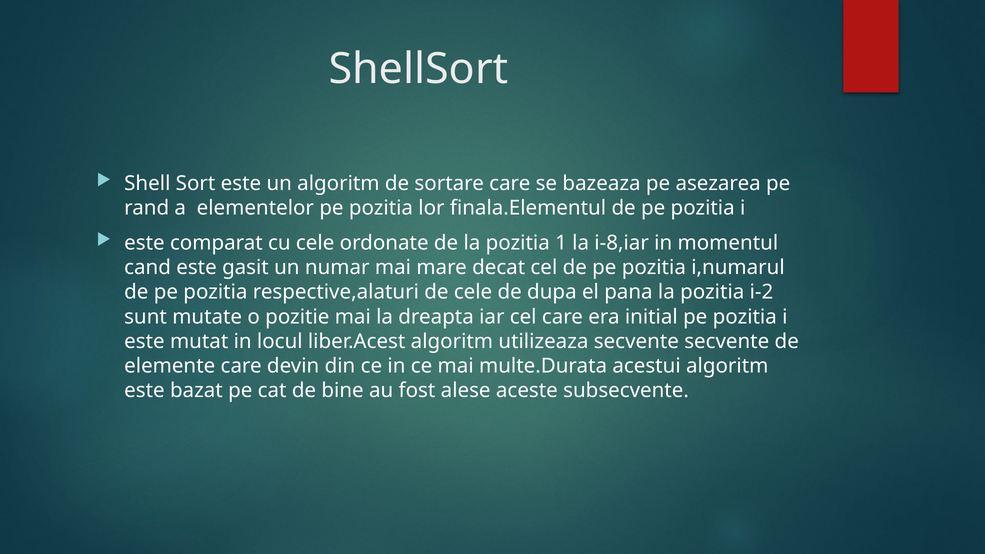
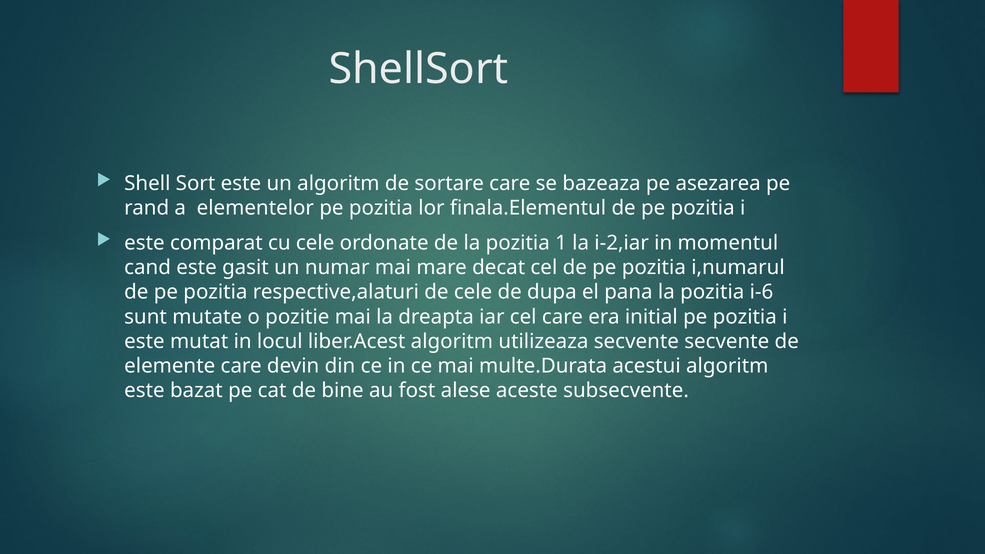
i-8,iar: i-8,iar -> i-2,iar
i-2: i-2 -> i-6
